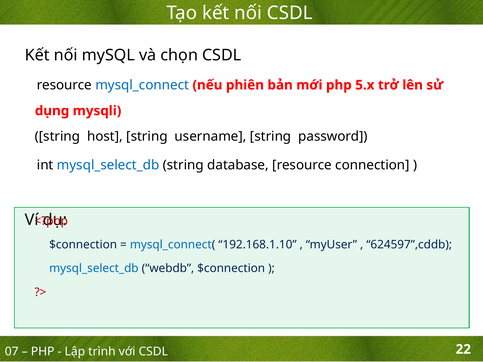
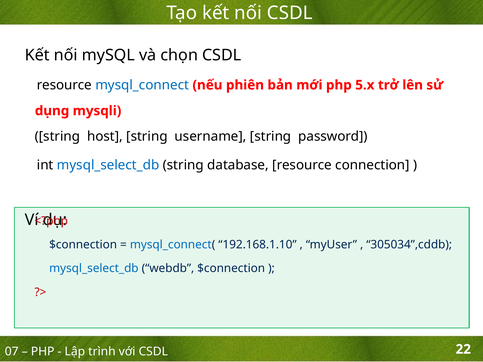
624597”,cddb: 624597”,cddb -> 305034”,cddb
